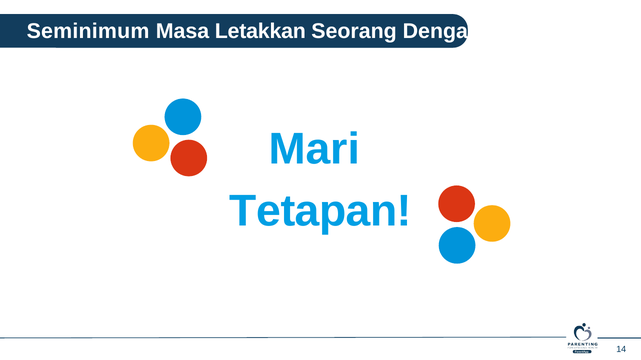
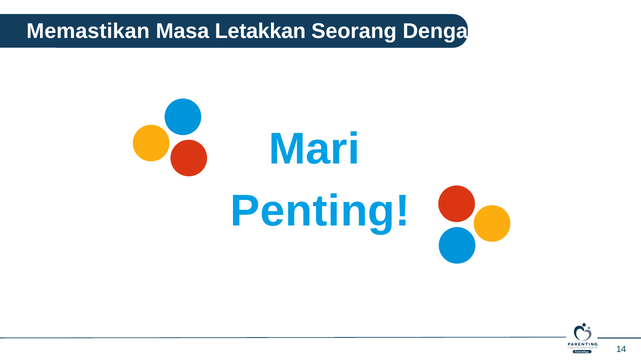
Seminimum: Seminimum -> Memastikan
Tetapan: Tetapan -> Penting
